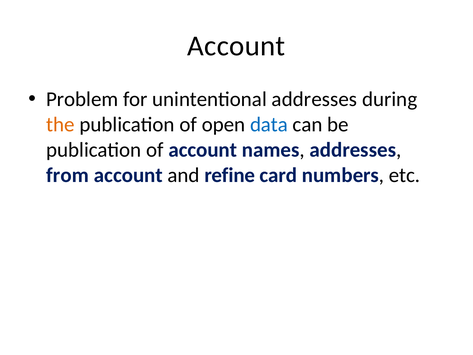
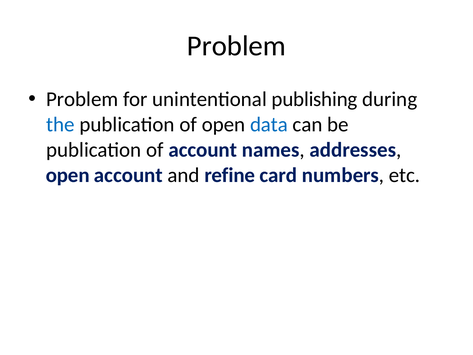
Account at (236, 46): Account -> Problem
unintentional addresses: addresses -> publishing
the colour: orange -> blue
from at (68, 175): from -> open
